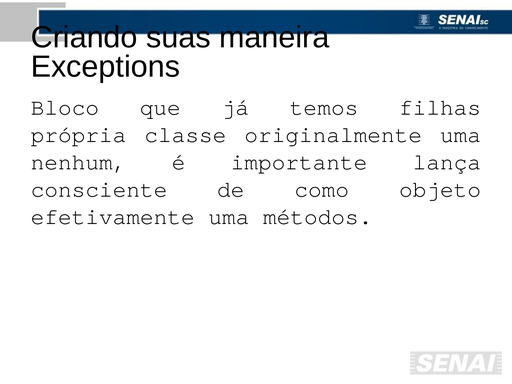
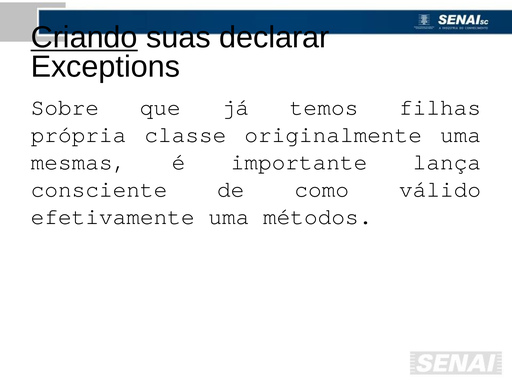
Criando underline: none -> present
maneira: maneira -> declarar
Bloco: Bloco -> Sobre
nenhum: nenhum -> mesmas
objeto: objeto -> válido
